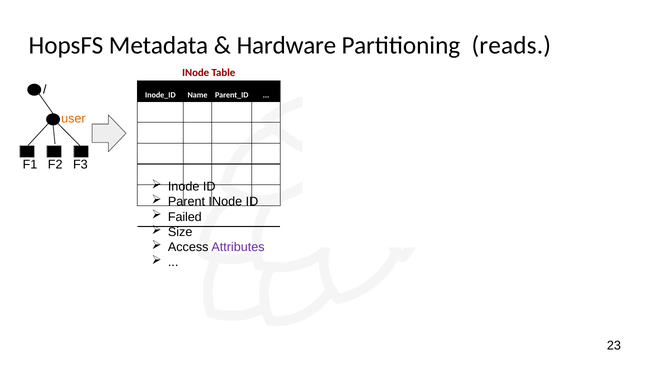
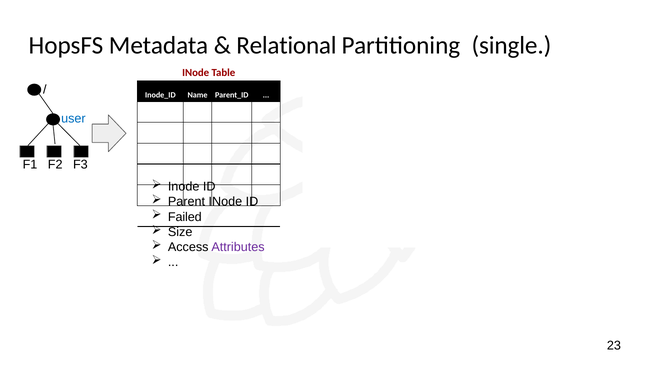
Hardware: Hardware -> Relational
reads: reads -> single
user colour: orange -> blue
